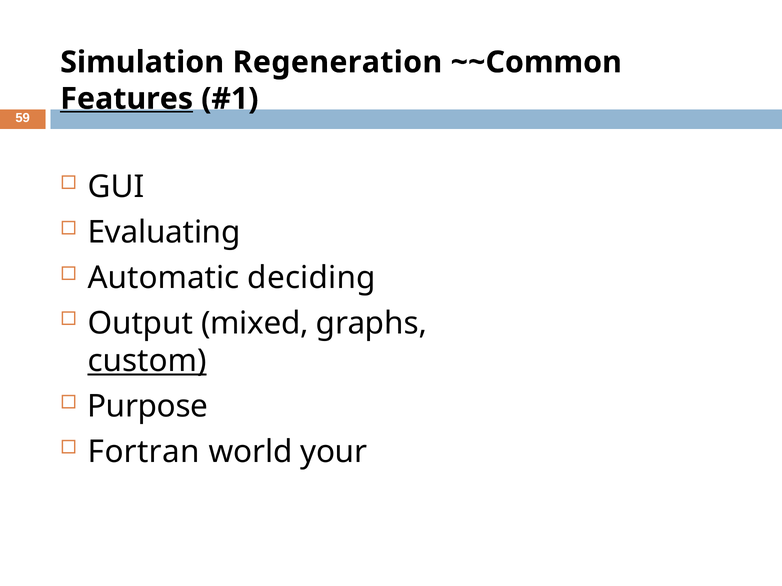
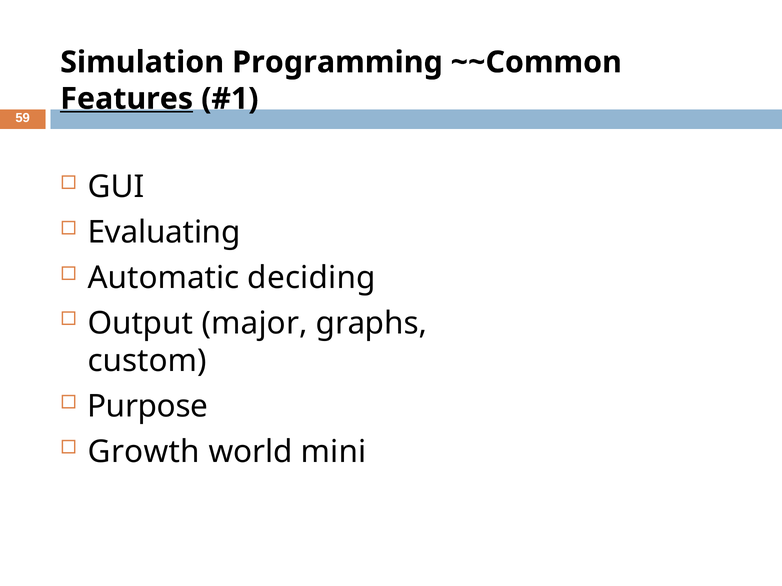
Regeneration: Regeneration -> Programming
mixed: mixed -> major
custom underline: present -> none
Fortran: Fortran -> Growth
your: your -> mini
